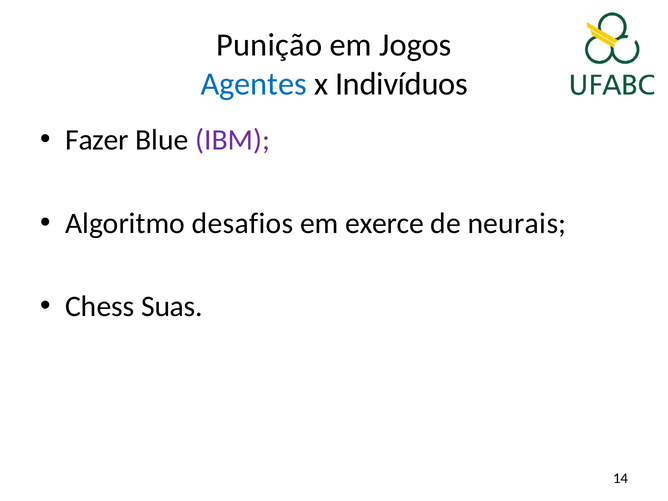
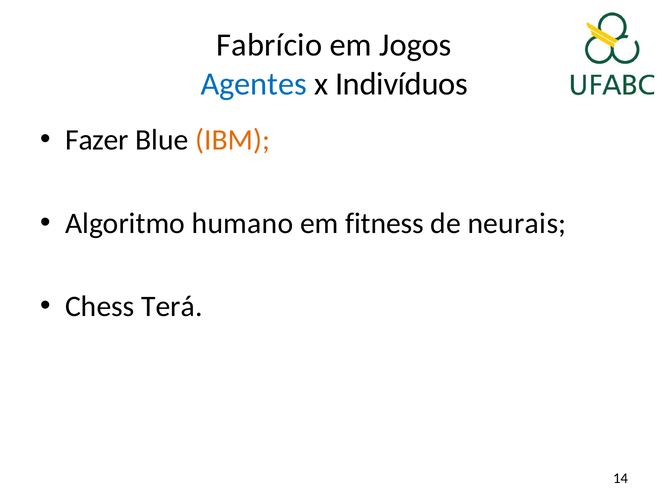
Punição: Punição -> Fabrício
IBM colour: purple -> orange
desafios: desafios -> humano
exerce: exerce -> fitness
Suas: Suas -> Terá
